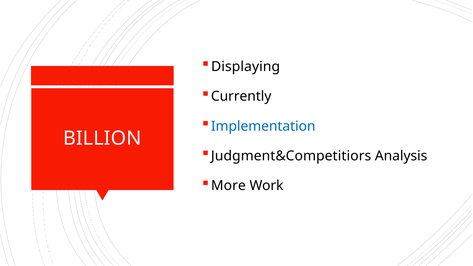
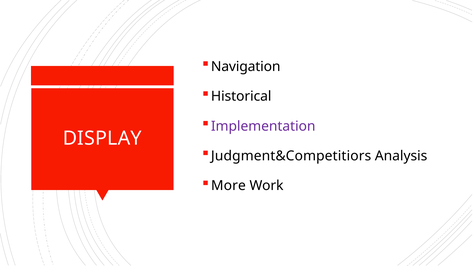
Displaying: Displaying -> Navigation
Currently: Currently -> Historical
Implementation colour: blue -> purple
BILLION: BILLION -> DISPLAY
